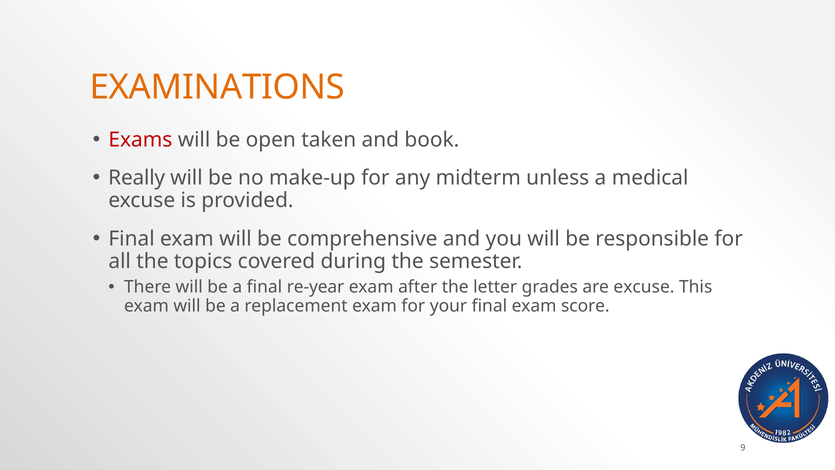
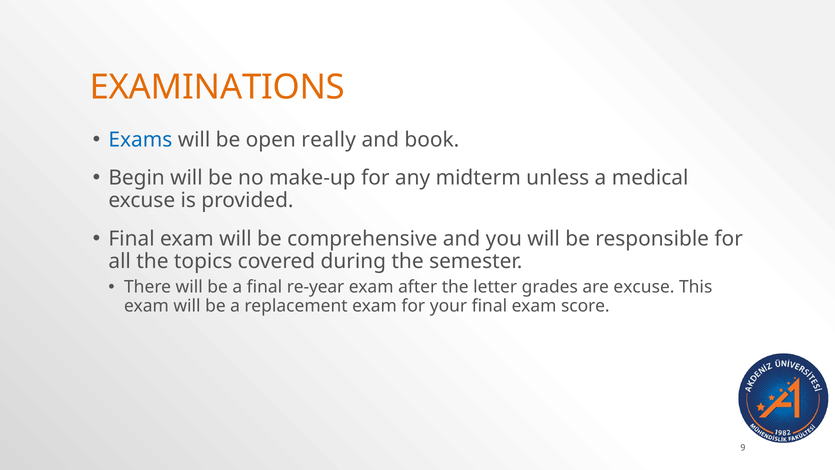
Exams colour: red -> blue
taken: taken -> really
Really: Really -> Begin
